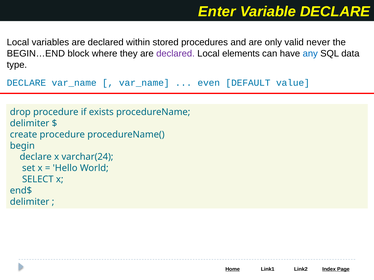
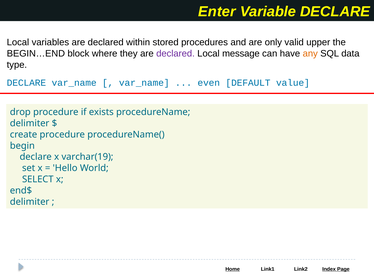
never: never -> upper
elements: elements -> message
any colour: blue -> orange
varchar(24: varchar(24 -> varchar(19
